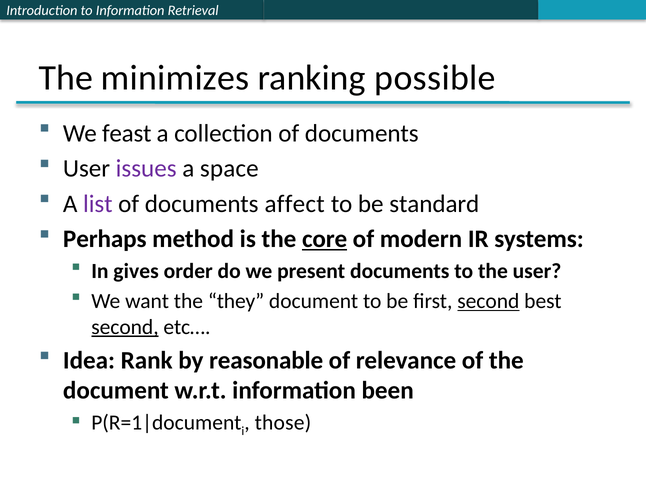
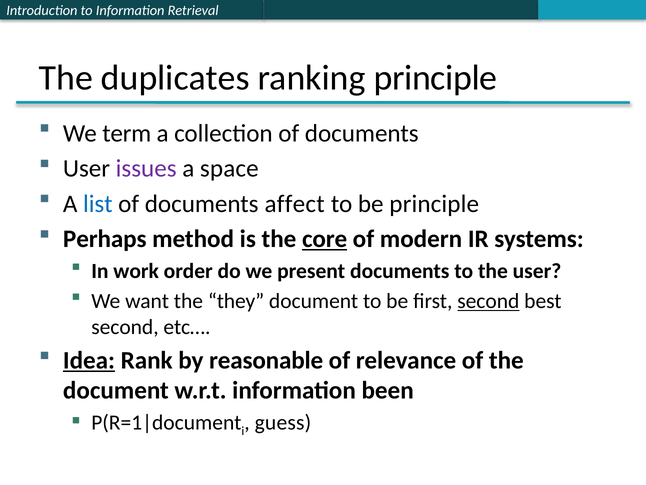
minimizes: minimizes -> duplicates
ranking possible: possible -> principle
feast: feast -> term
list colour: purple -> blue
be standard: standard -> principle
gives: gives -> work
second at (125, 327) underline: present -> none
Idea underline: none -> present
those: those -> guess
